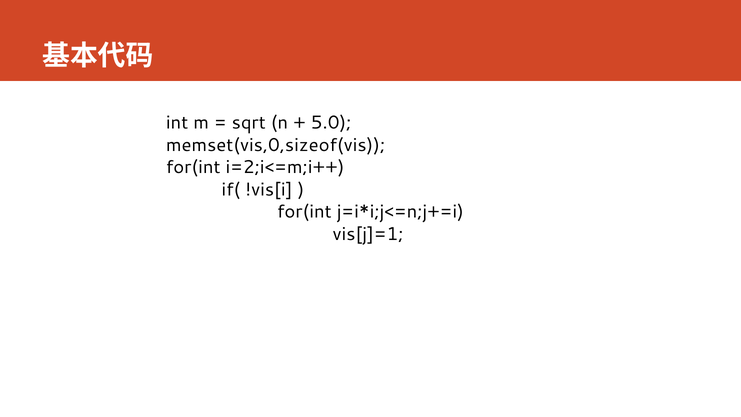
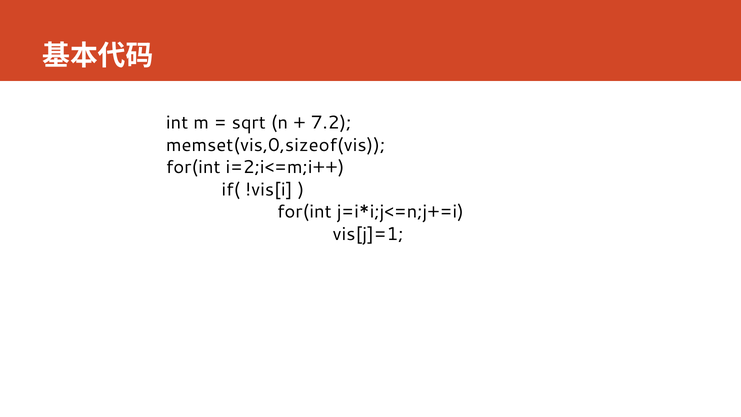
5.0: 5.0 -> 7.2
